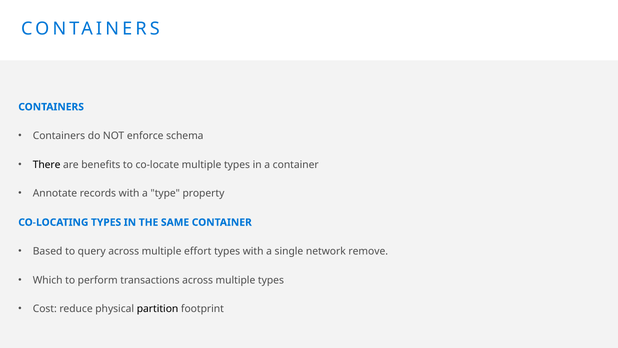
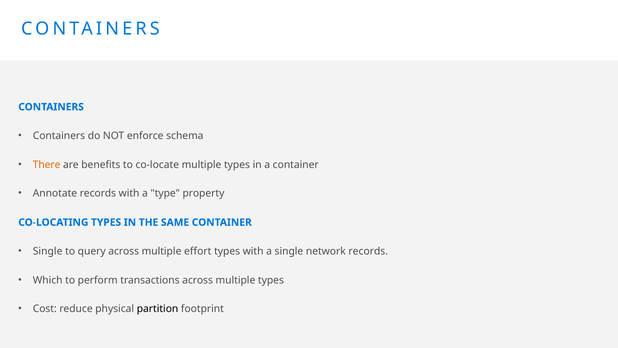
There colour: black -> orange
Based at (48, 251): Based -> Single
network remove: remove -> records
